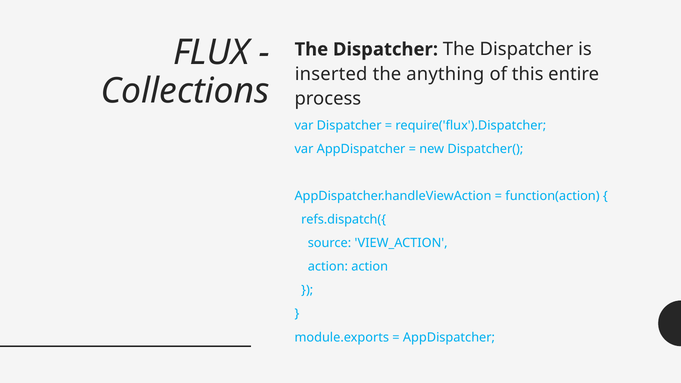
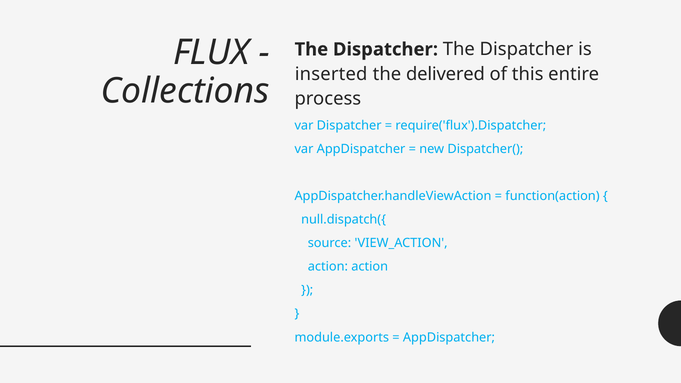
anything: anything -> delivered
refs.dispatch({: refs.dispatch({ -> null.dispatch({
